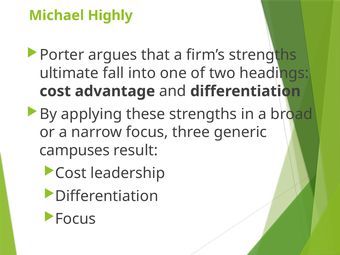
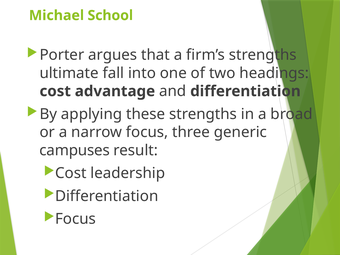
Highly: Highly -> School
